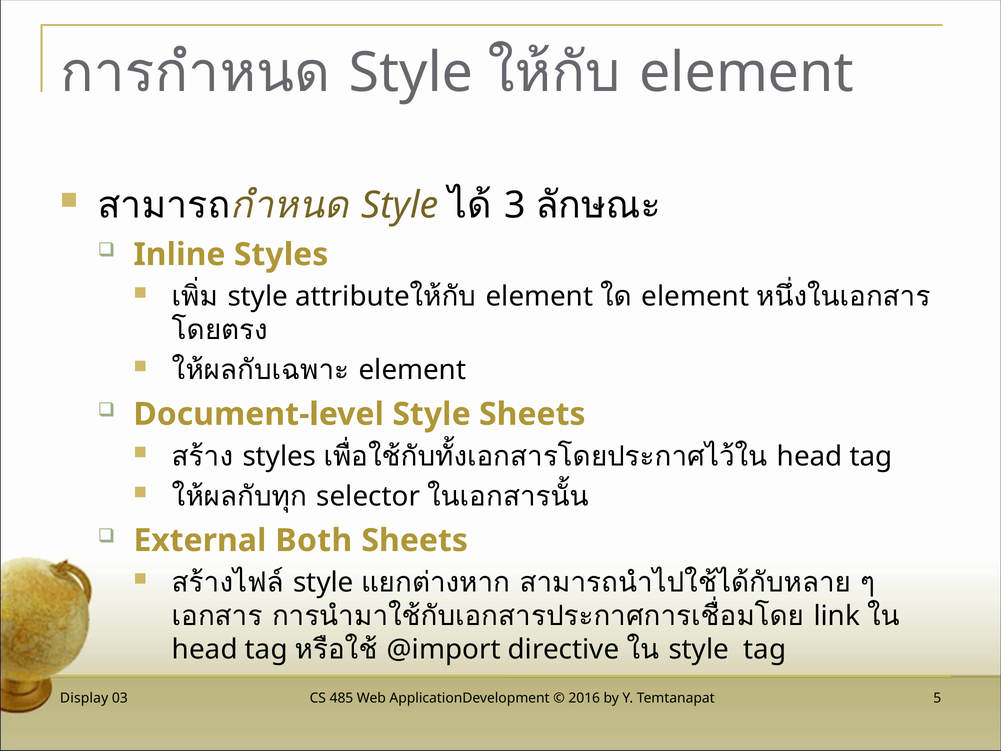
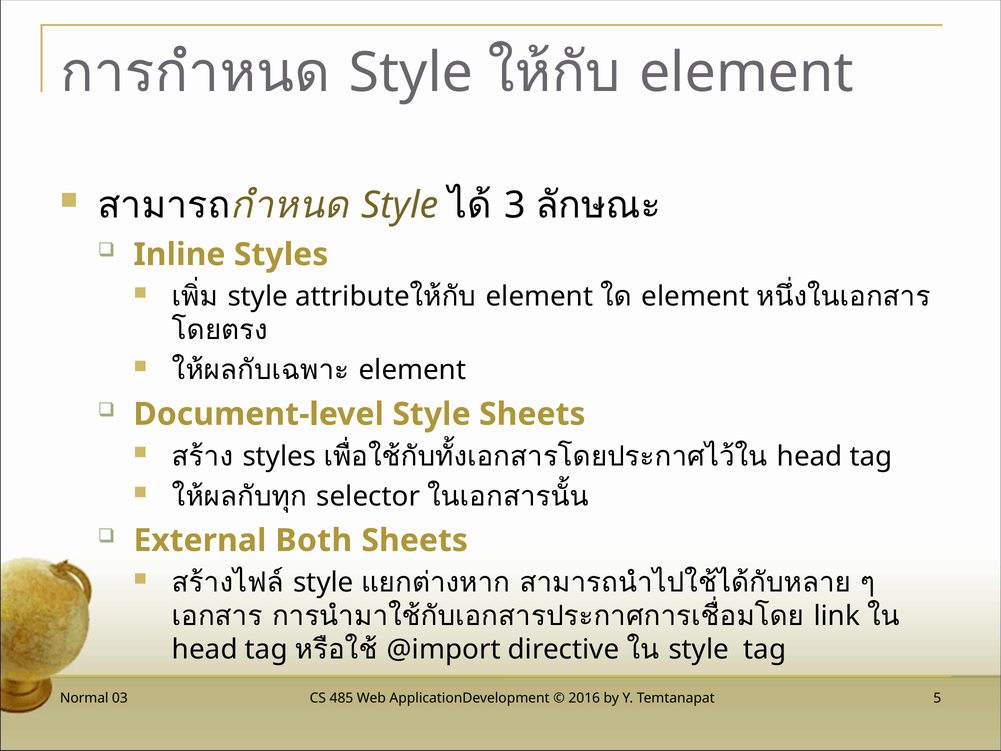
Display: Display -> Normal
